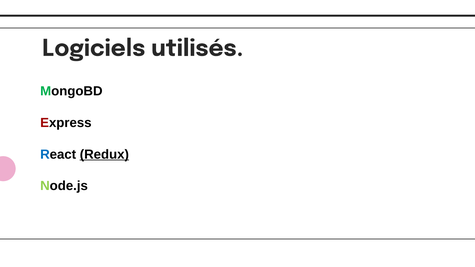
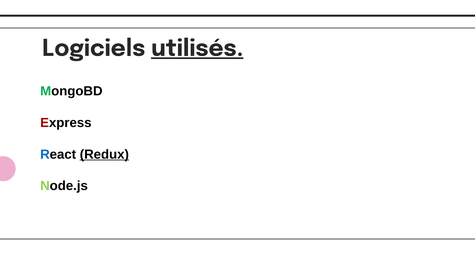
utilisés underline: none -> present
